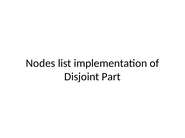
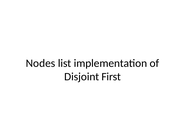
Part: Part -> First
